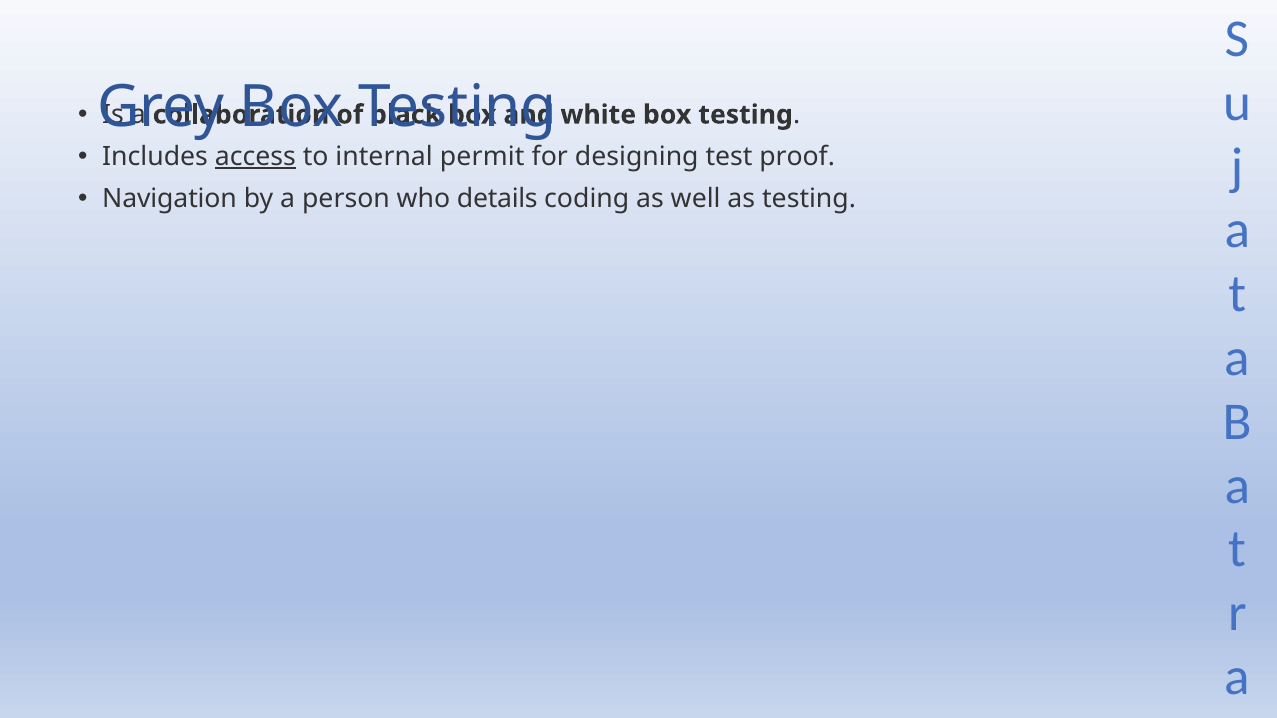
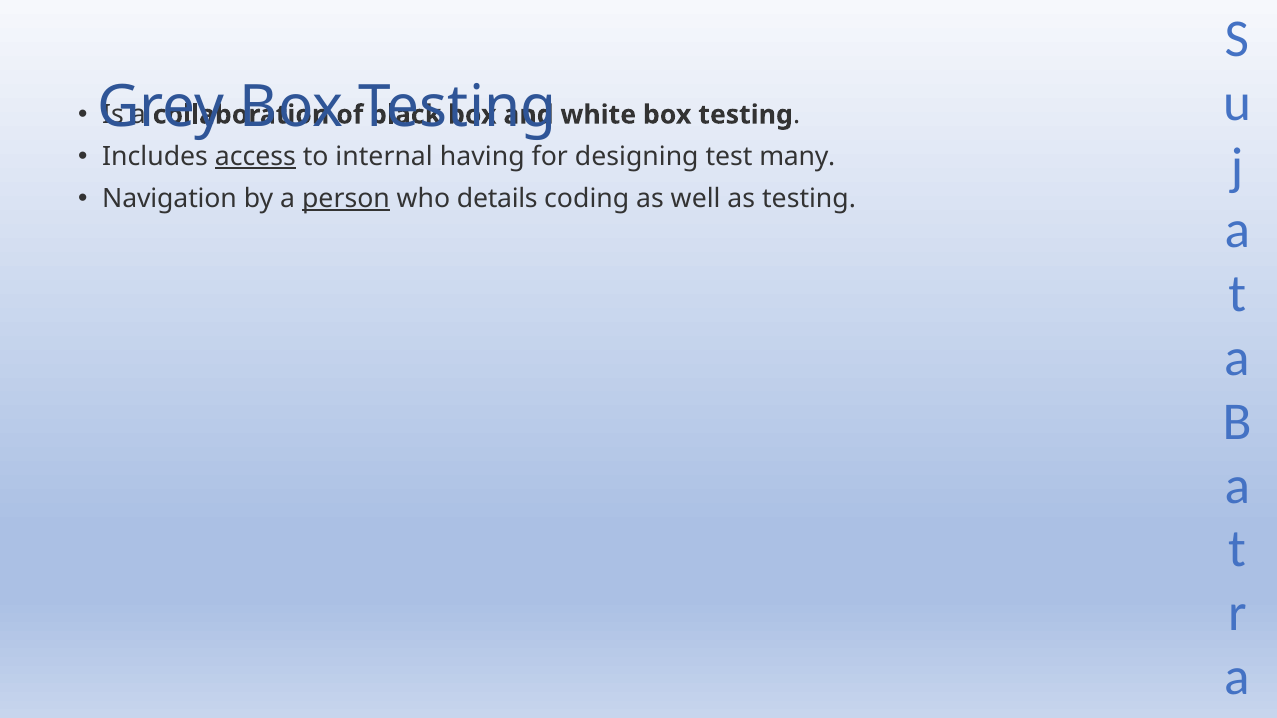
permit: permit -> having
proof: proof -> many
person underline: none -> present
